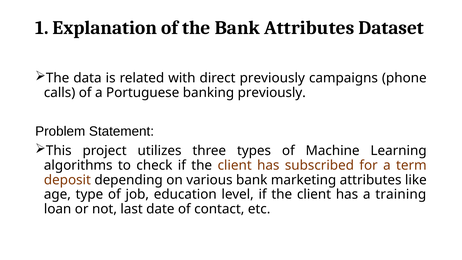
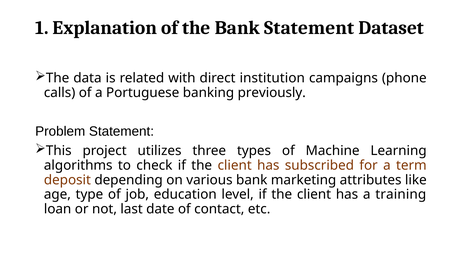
Bank Attributes: Attributes -> Statement
direct previously: previously -> institution
